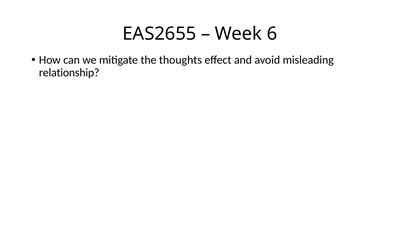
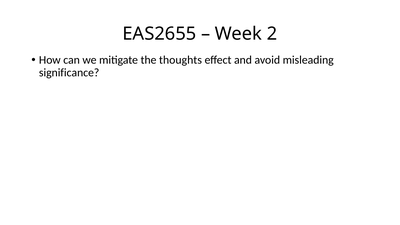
6: 6 -> 2
relationship: relationship -> significance
